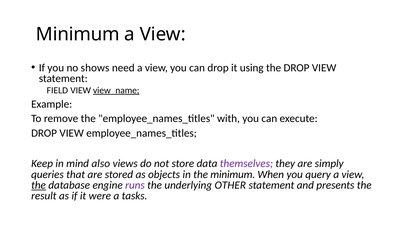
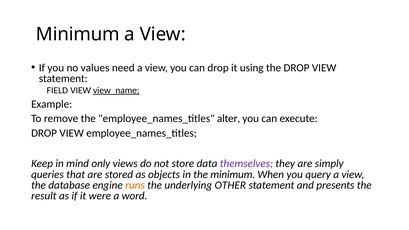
shows: shows -> values
with: with -> alter
also: also -> only
the at (39, 185) underline: present -> none
runs colour: purple -> orange
tasks: tasks -> word
